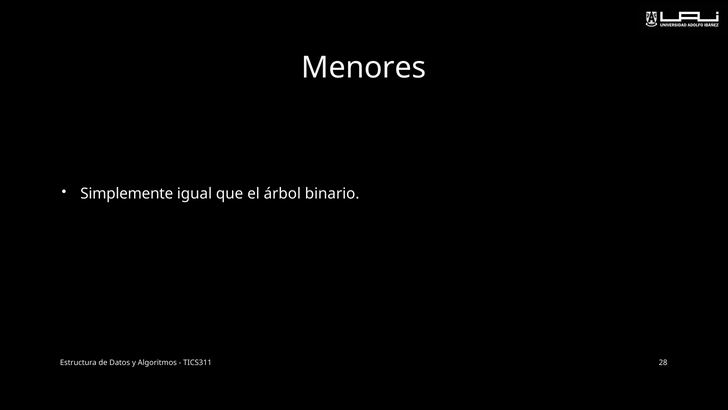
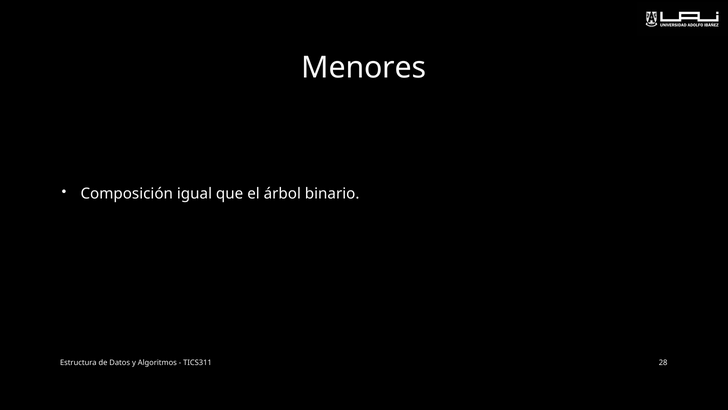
Simplemente: Simplemente -> Composición
